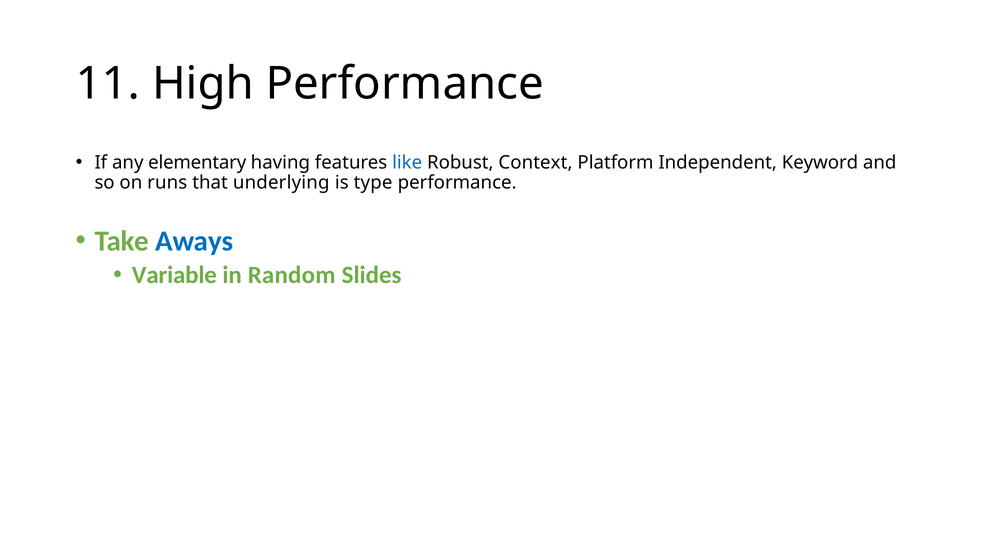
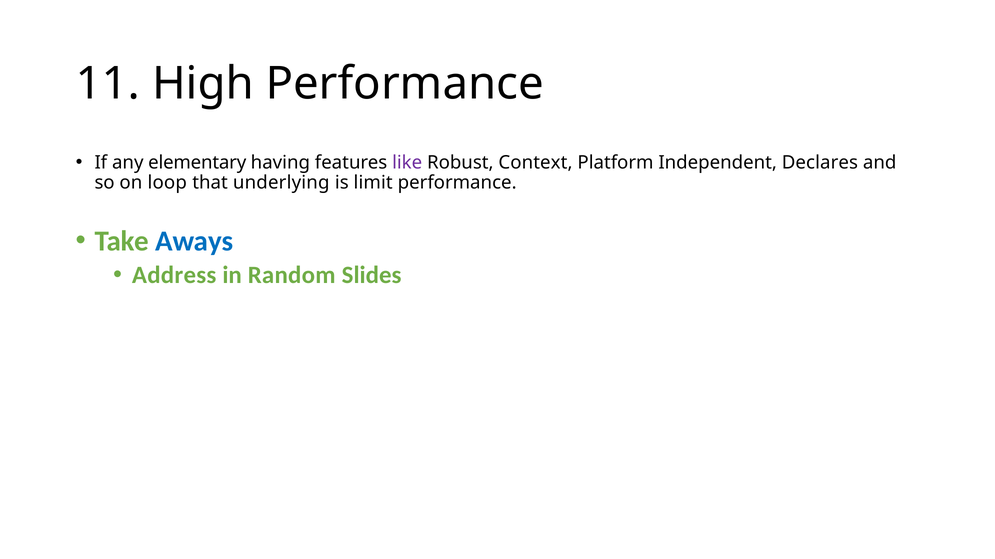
like colour: blue -> purple
Keyword: Keyword -> Declares
runs: runs -> loop
type: type -> limit
Variable: Variable -> Address
